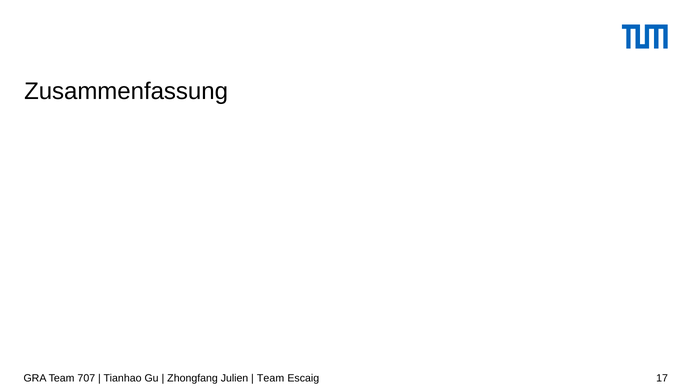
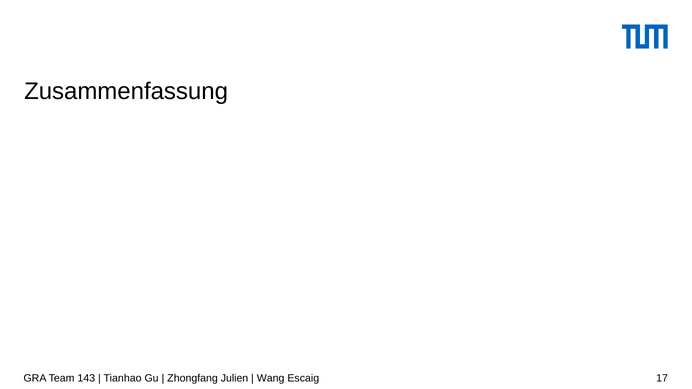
707: 707 -> 143
Team at (271, 379): Team -> Wang
